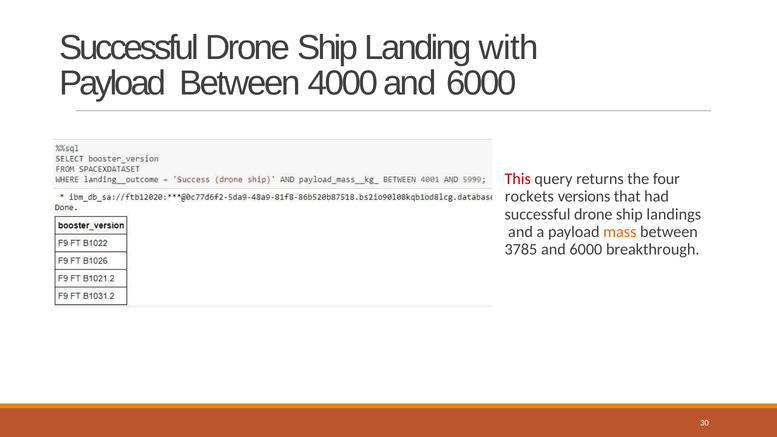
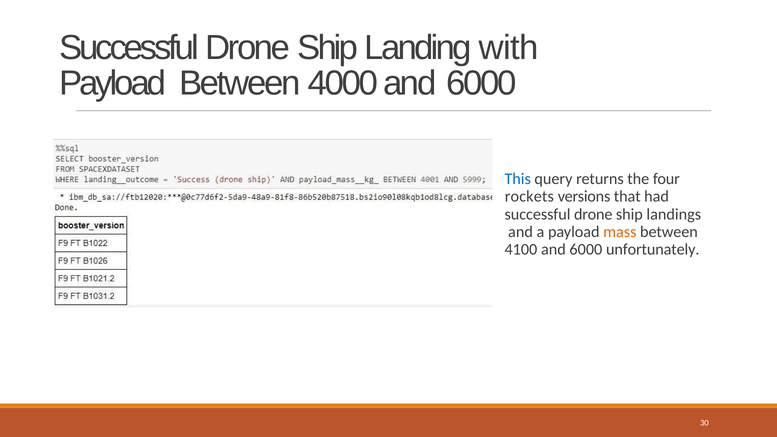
This colour: red -> blue
3785: 3785 -> 4100
breakthrough: breakthrough -> unfortunately
